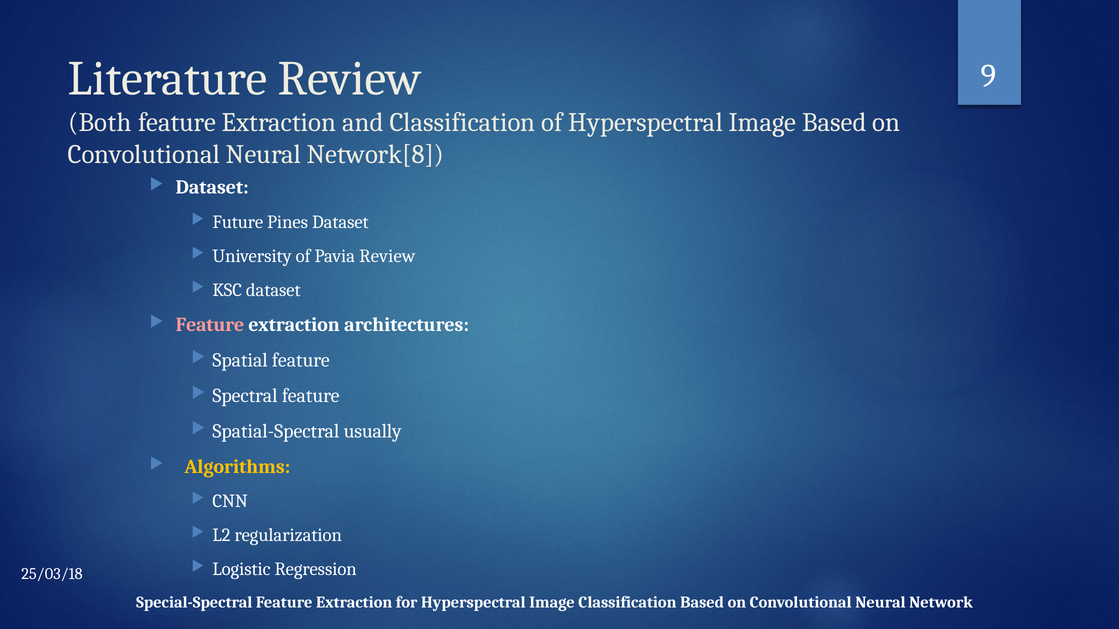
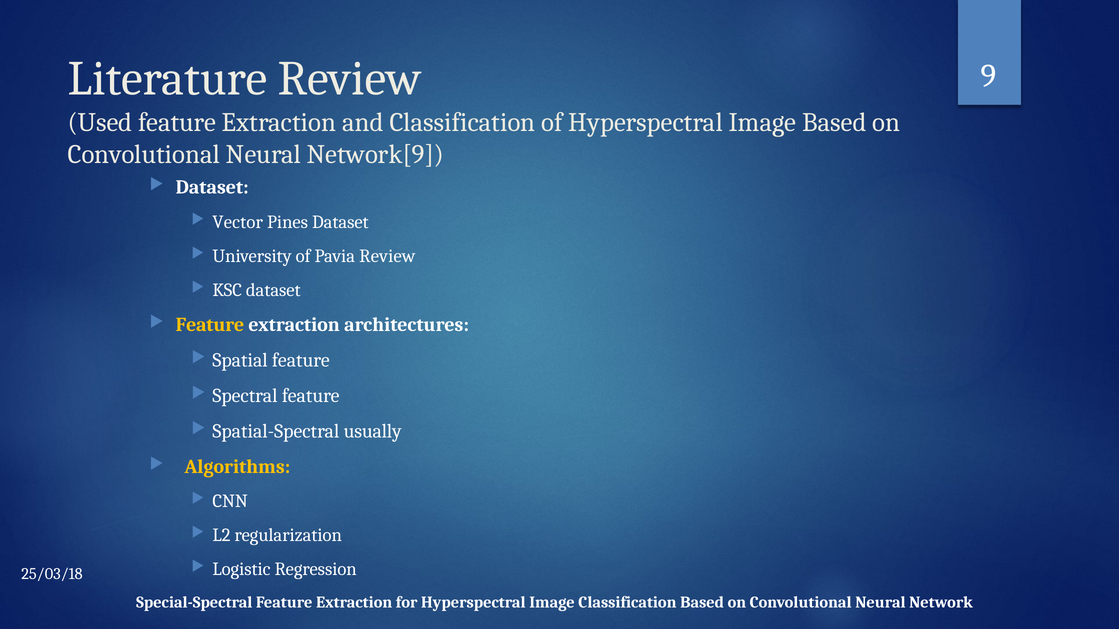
Both: Both -> Used
Network[8: Network[8 -> Network[9
Future: Future -> Vector
Feature at (210, 325) colour: pink -> yellow
